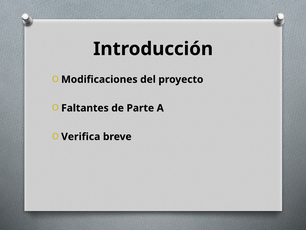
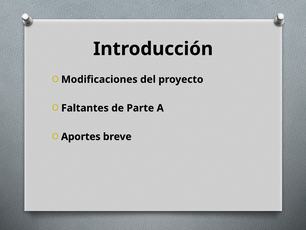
Verifica: Verifica -> Aportes
